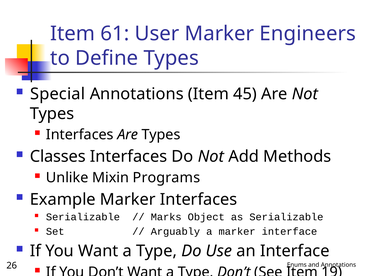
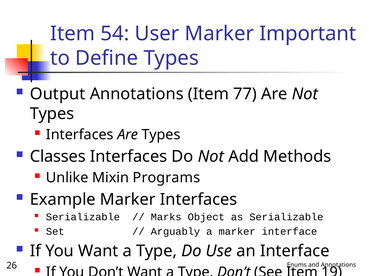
61: 61 -> 54
Engineers: Engineers -> Important
Special: Special -> Output
45: 45 -> 77
